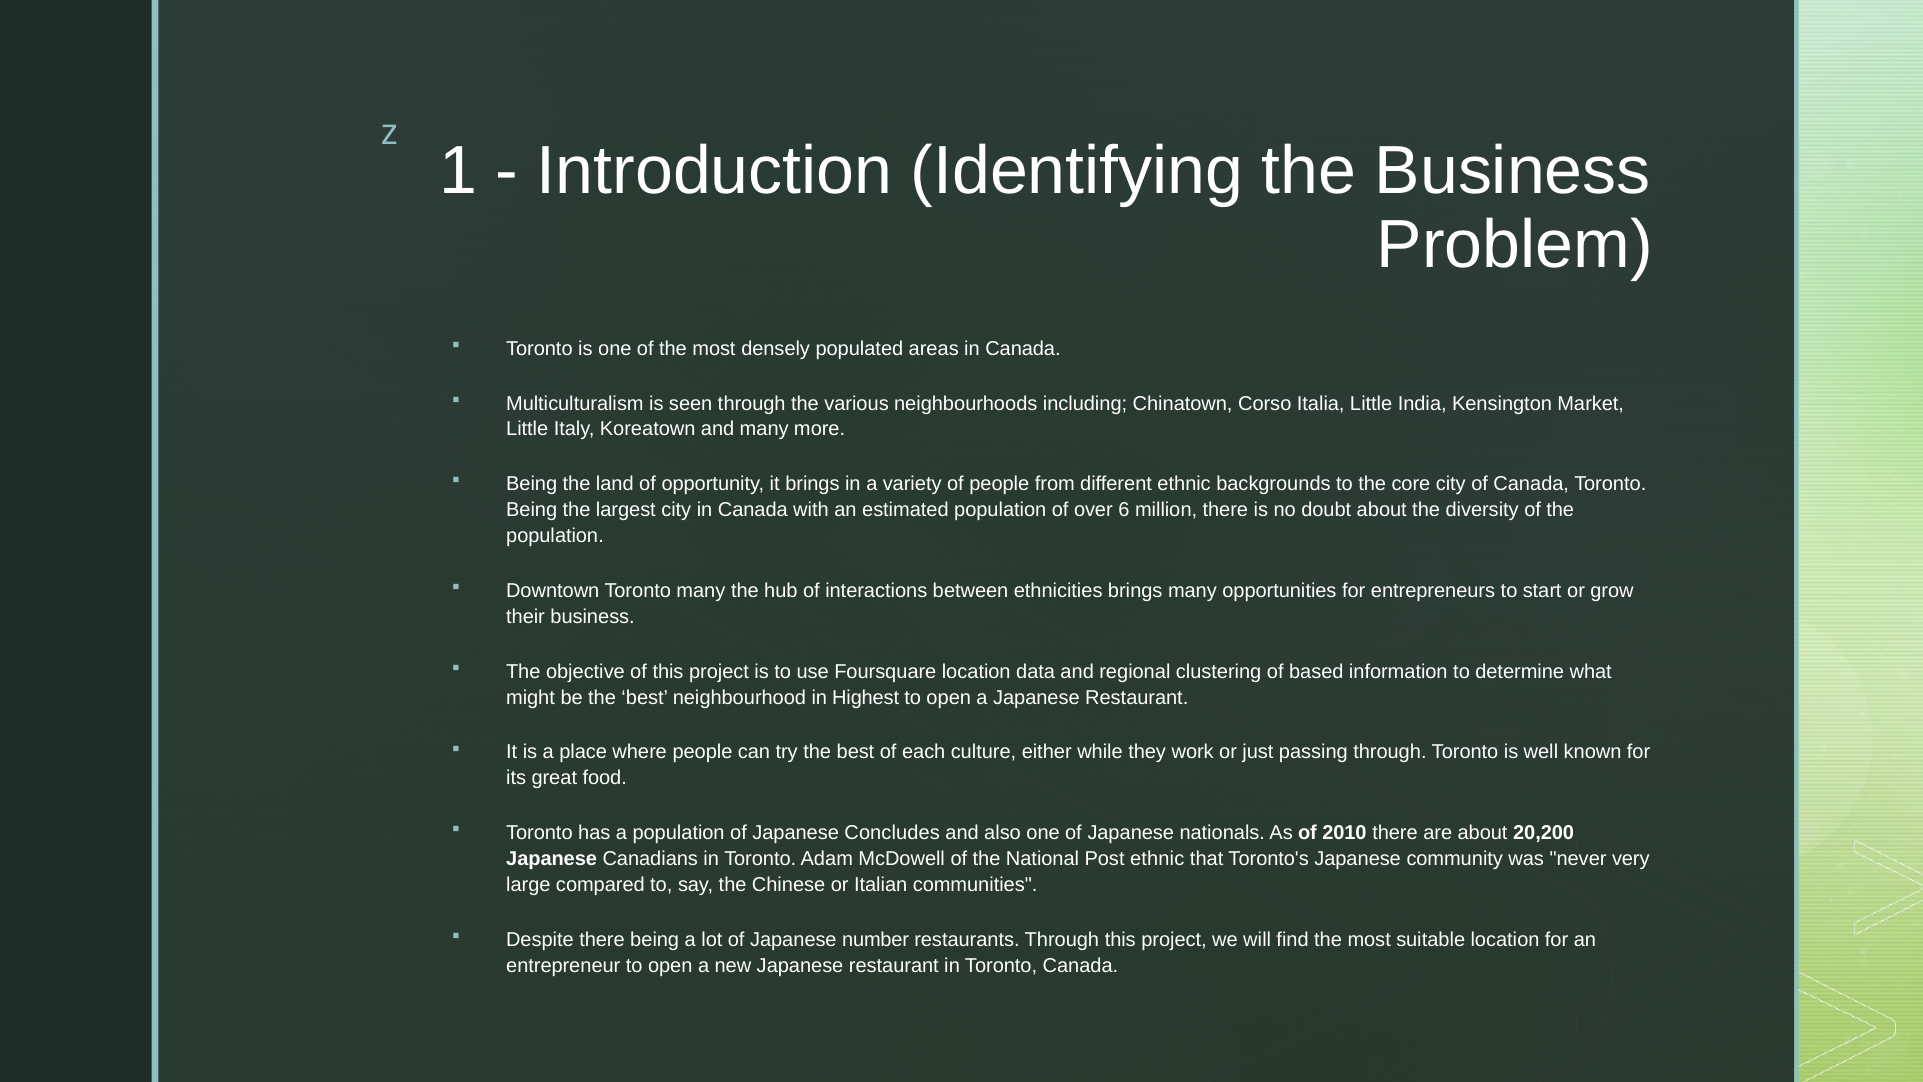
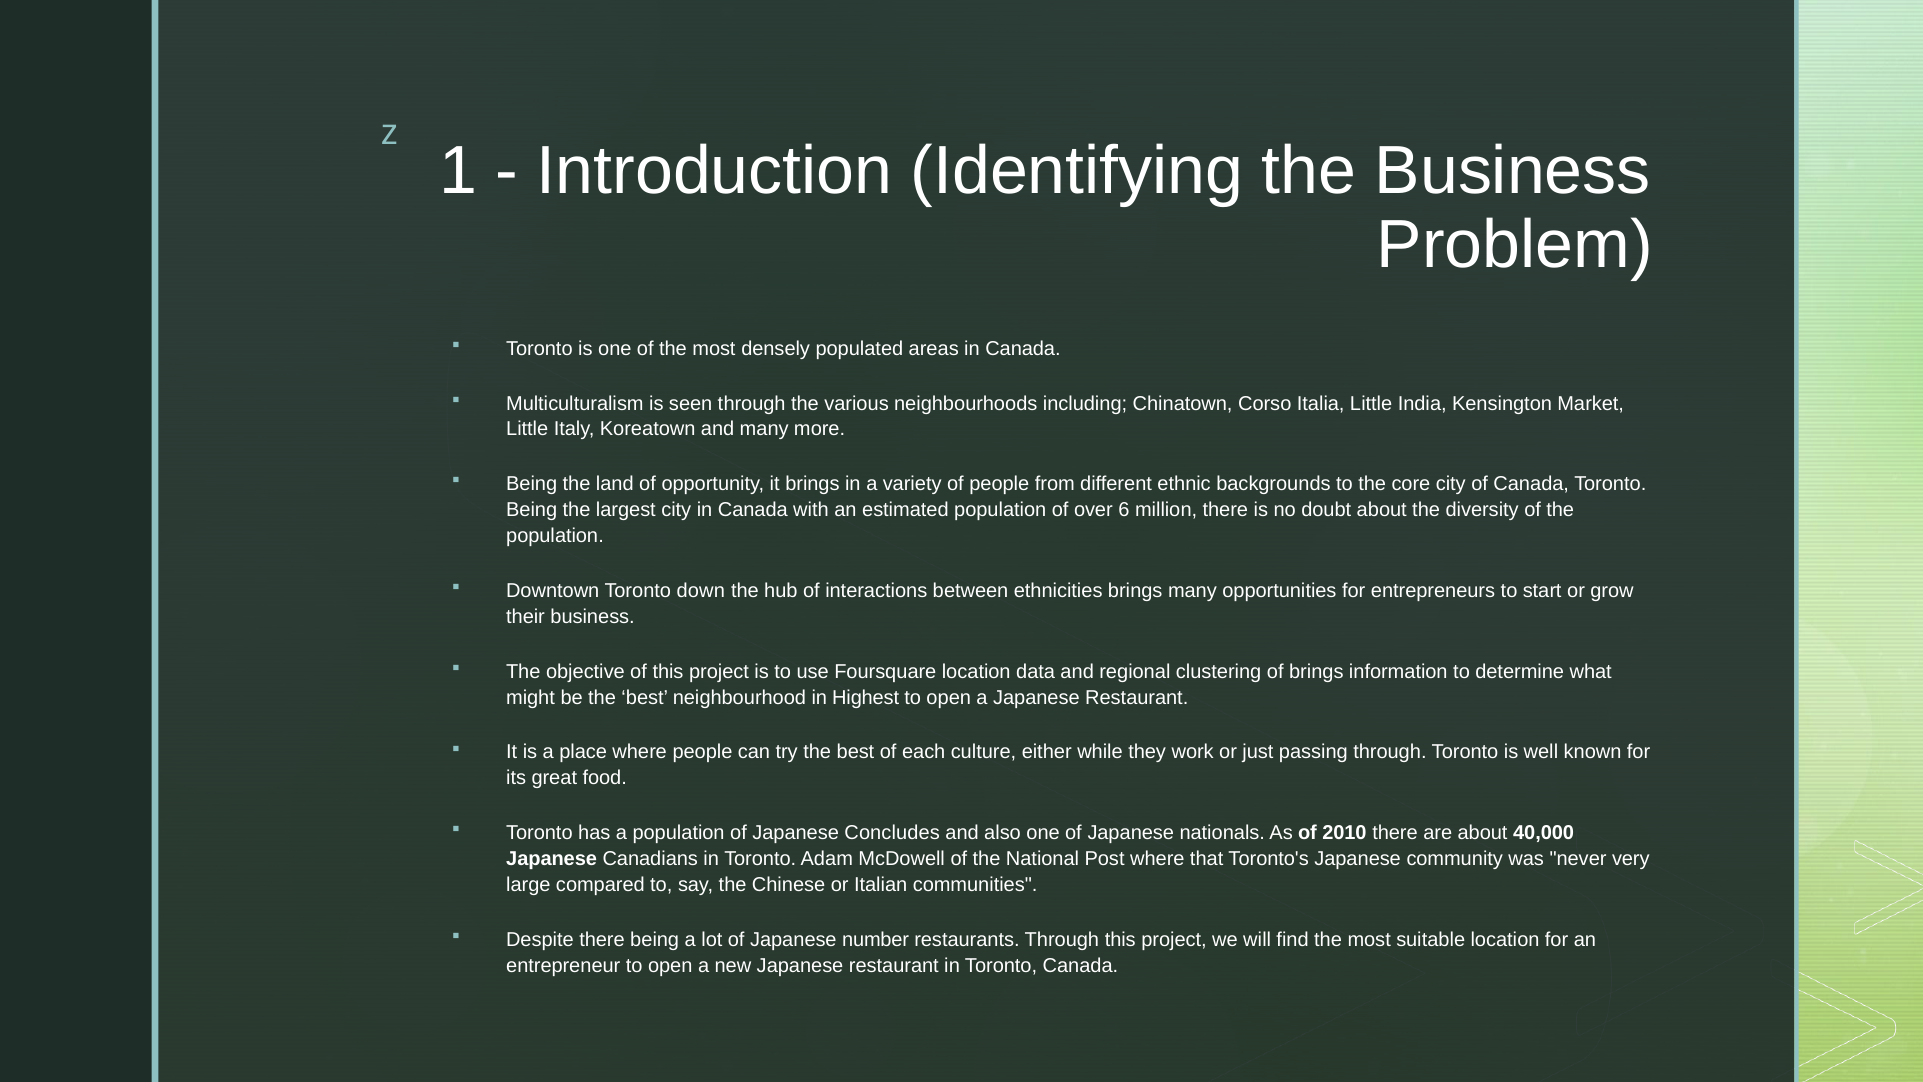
Toronto many: many -> down
of based: based -> brings
20,200: 20,200 -> 40,000
Post ethnic: ethnic -> where
